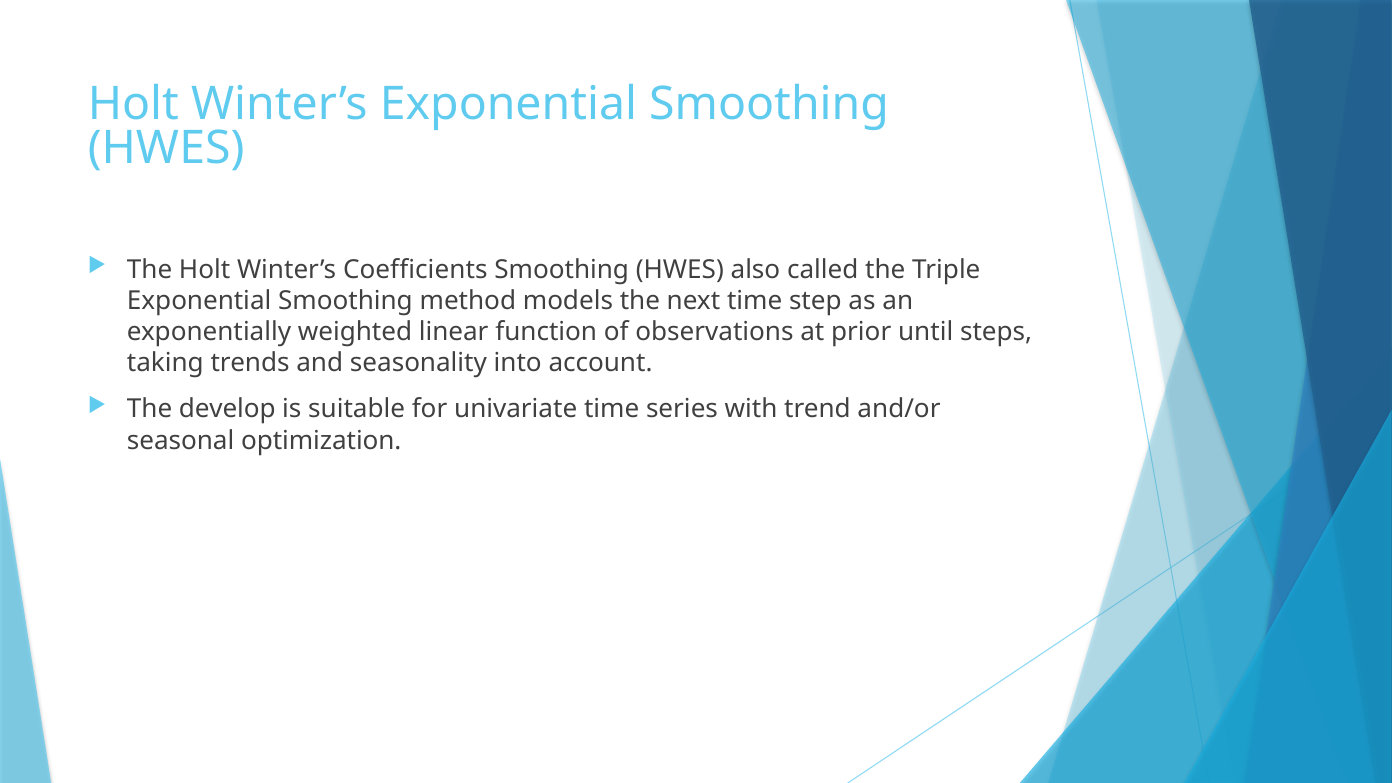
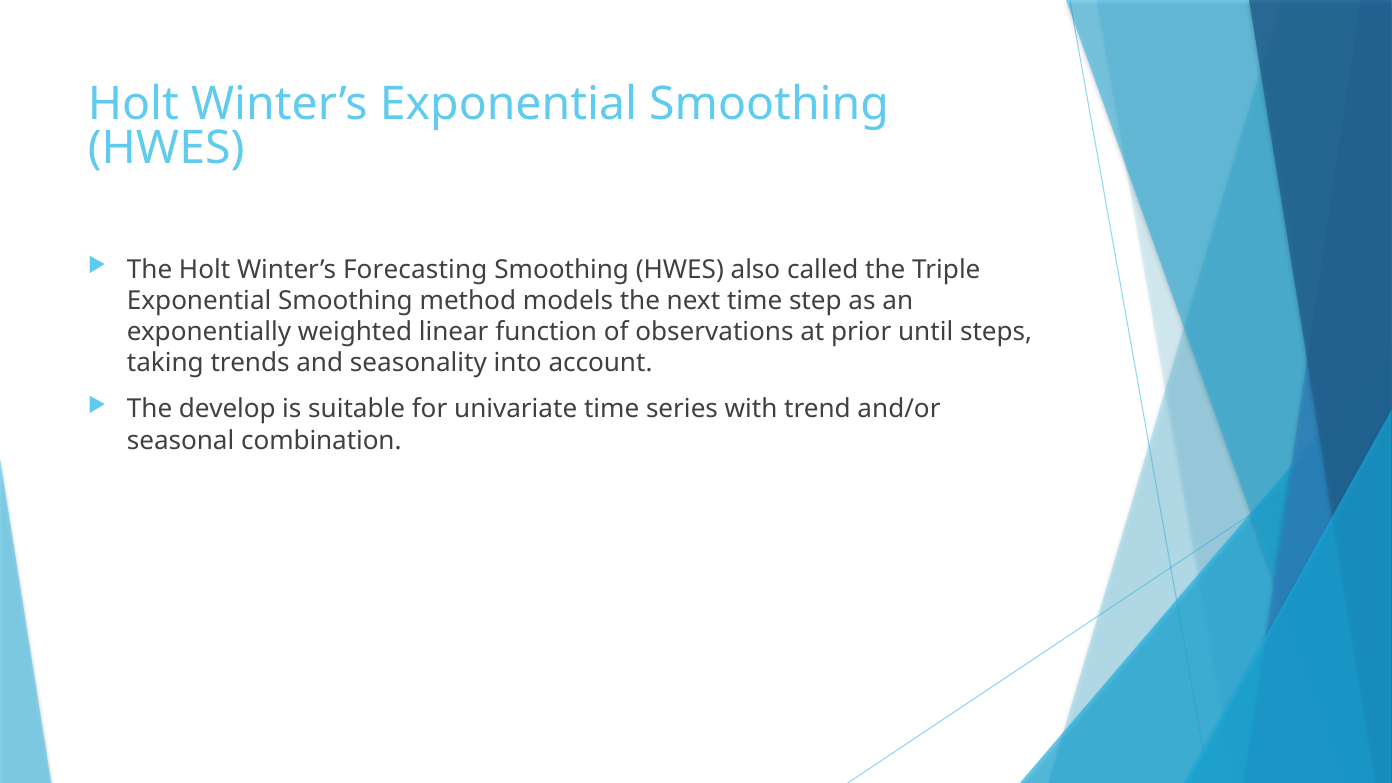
Coefficients: Coefficients -> Forecasting
optimization: optimization -> combination
